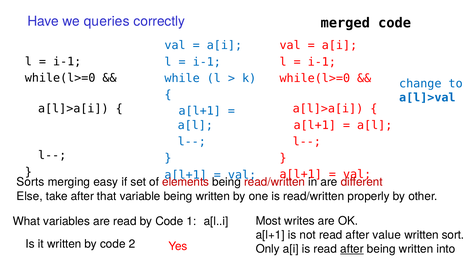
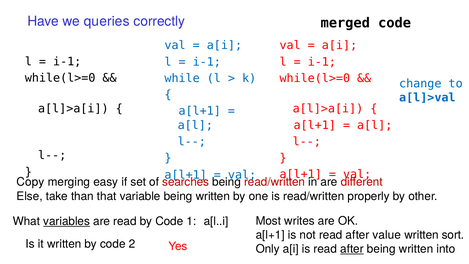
Sorts: Sorts -> Copy
elements: elements -> searches
take after: after -> than
variables underline: none -> present
